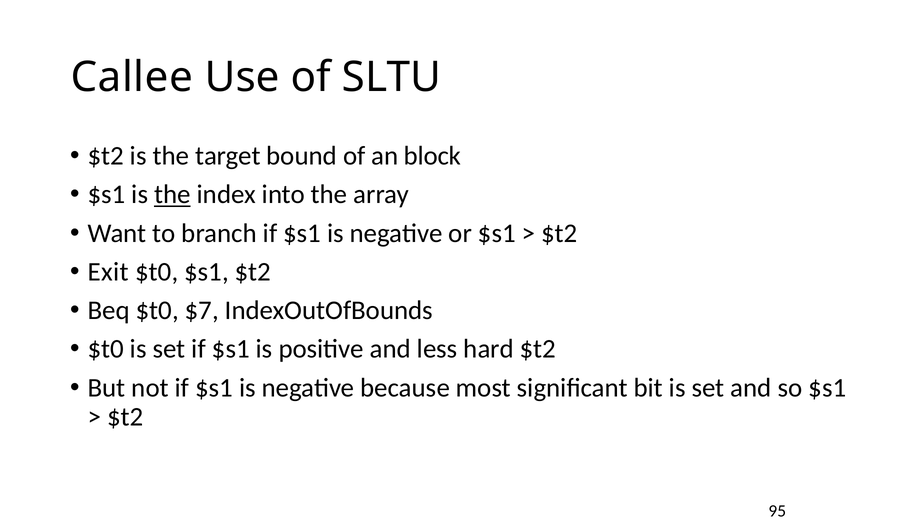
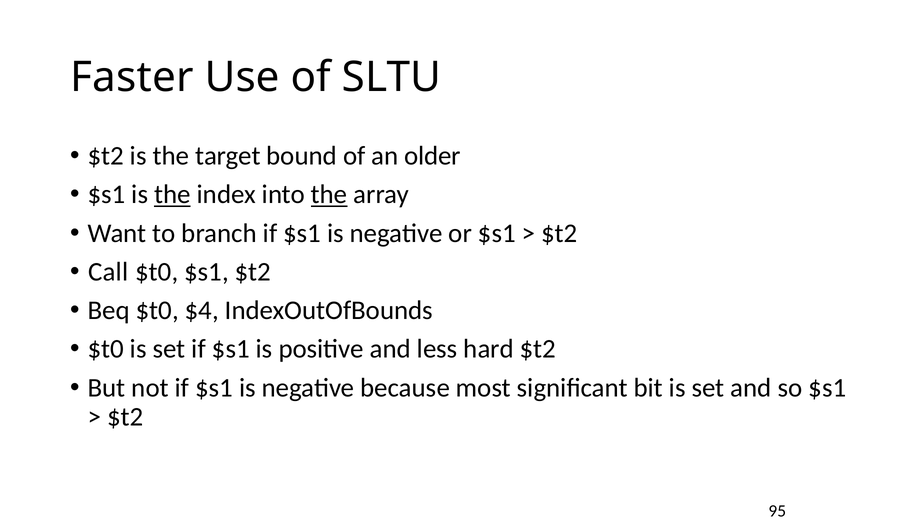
Callee: Callee -> Faster
block: block -> older
the at (329, 195) underline: none -> present
Exit: Exit -> Call
$7: $7 -> $4
